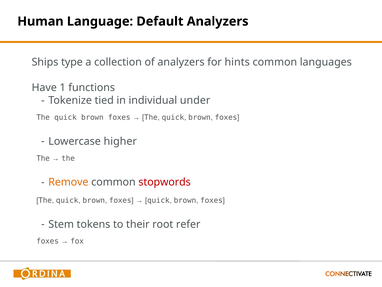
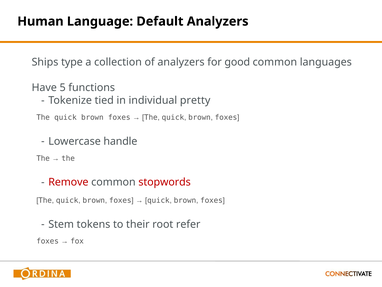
hints: hints -> good
1: 1 -> 5
under: under -> pretty
higher: higher -> handle
Remove colour: orange -> red
